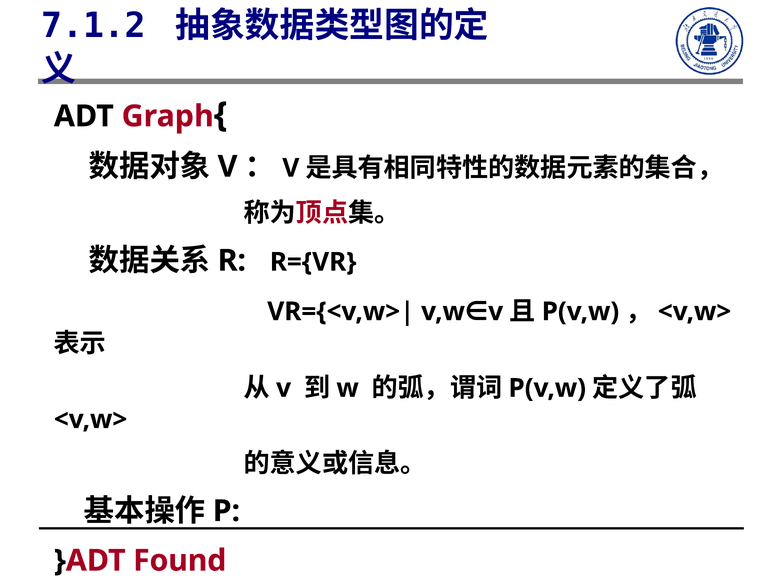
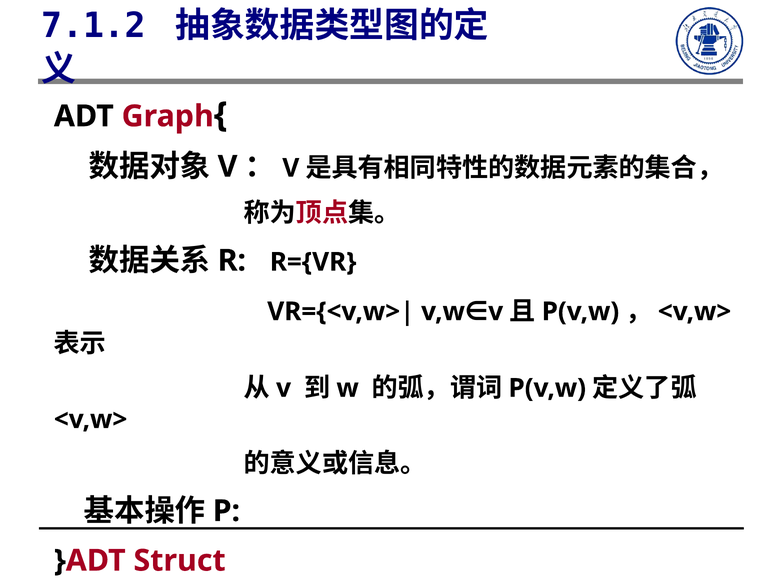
Found: Found -> Struct
